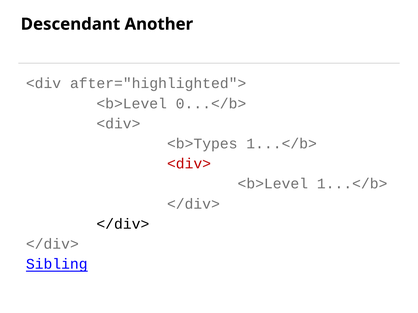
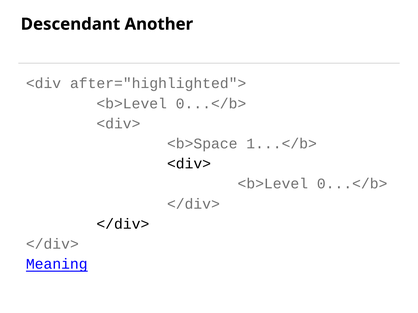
<b>Types: <b>Types -> <b>Space
<div> at (189, 164) colour: red -> black
1...</b> at (352, 184): 1...</b> -> 0...</b>
Sibling: Sibling -> Meaning
